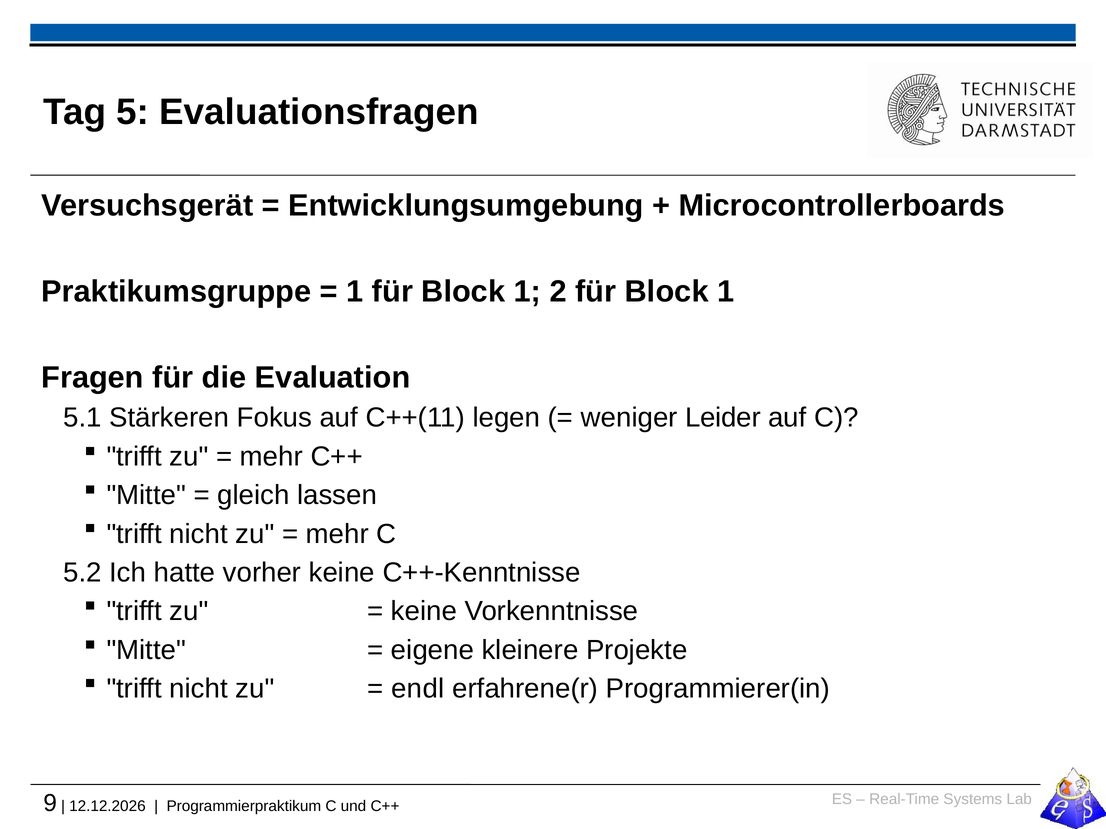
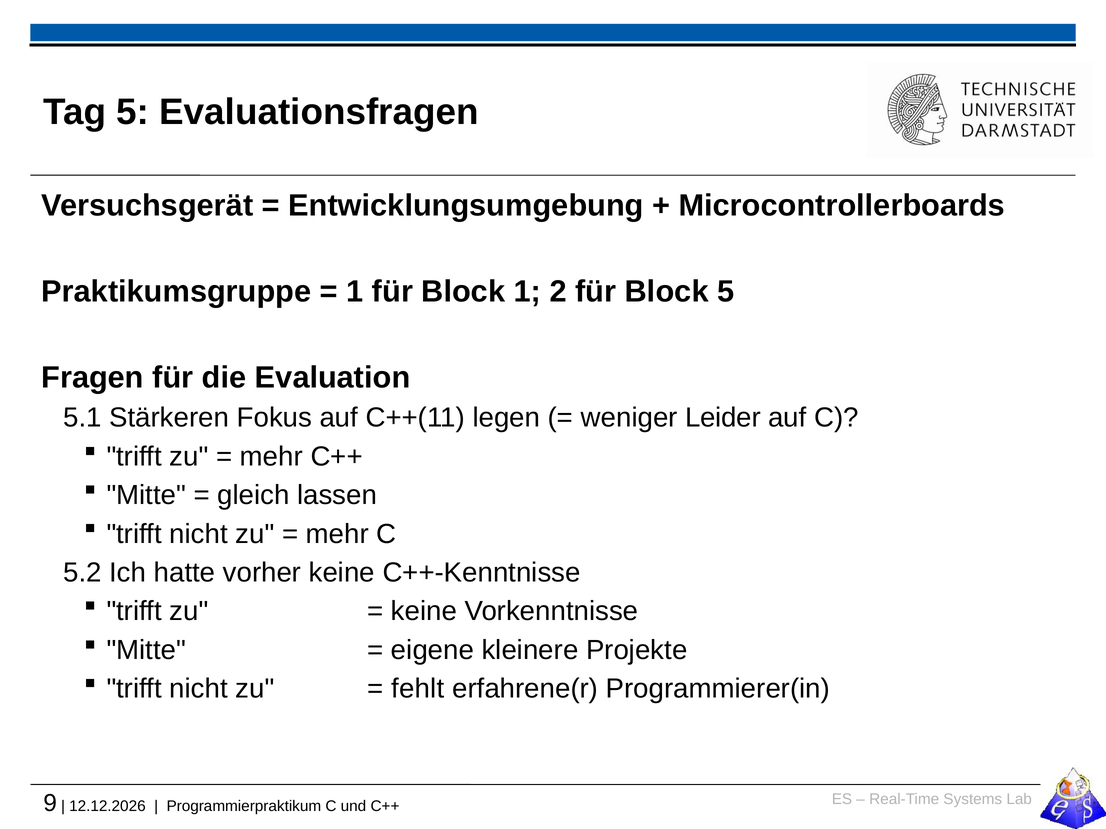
2 für Block 1: 1 -> 5
endl: endl -> fehlt
